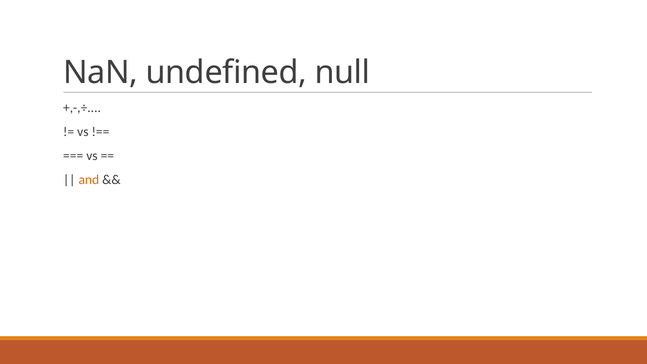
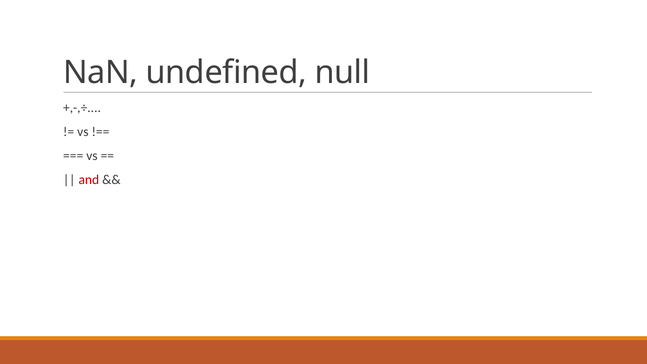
and colour: orange -> red
